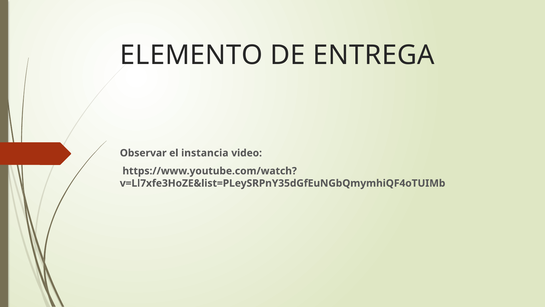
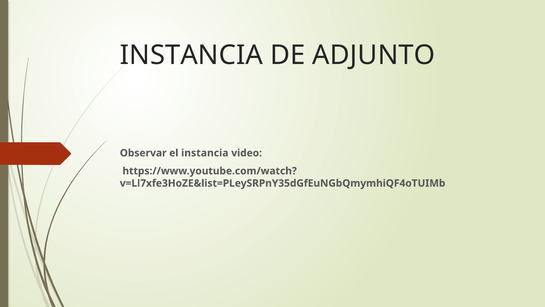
ELEMENTO at (191, 55): ELEMENTO -> INSTANCIA
ENTREGA: ENTREGA -> ADJUNTO
